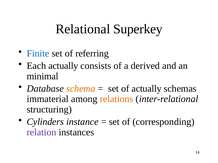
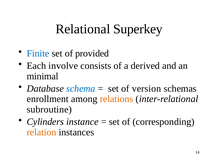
referring: referring -> provided
Each actually: actually -> involve
schema colour: orange -> blue
of actually: actually -> version
immaterial: immaterial -> enrollment
structuring: structuring -> subroutine
relation colour: purple -> orange
